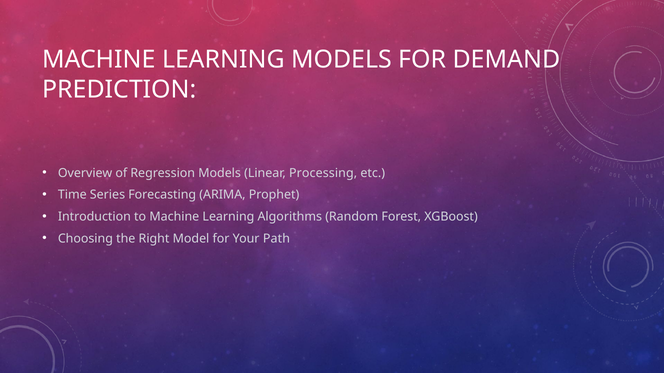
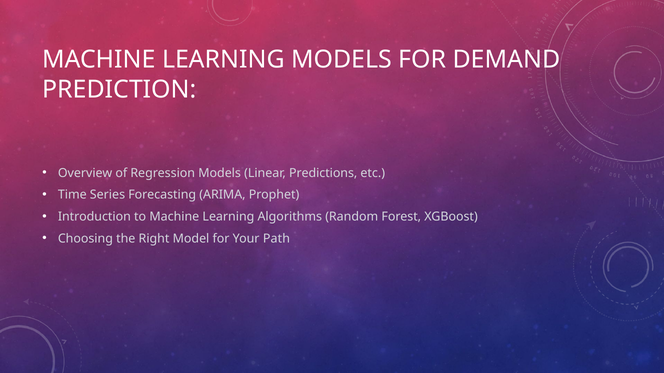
Processing: Processing -> Predictions
